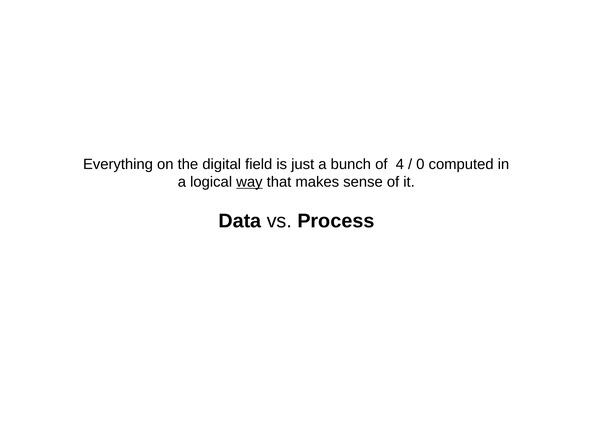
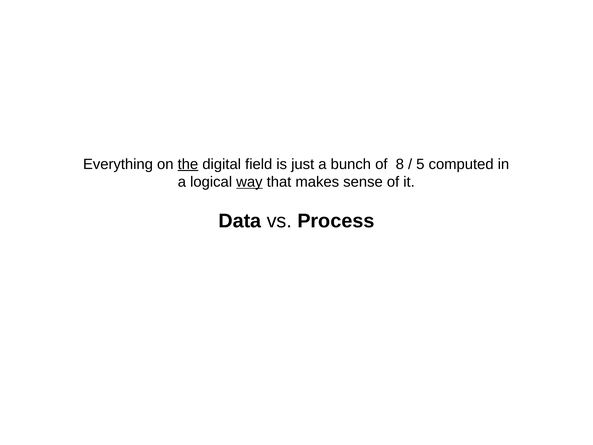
the underline: none -> present
4: 4 -> 8
0: 0 -> 5
